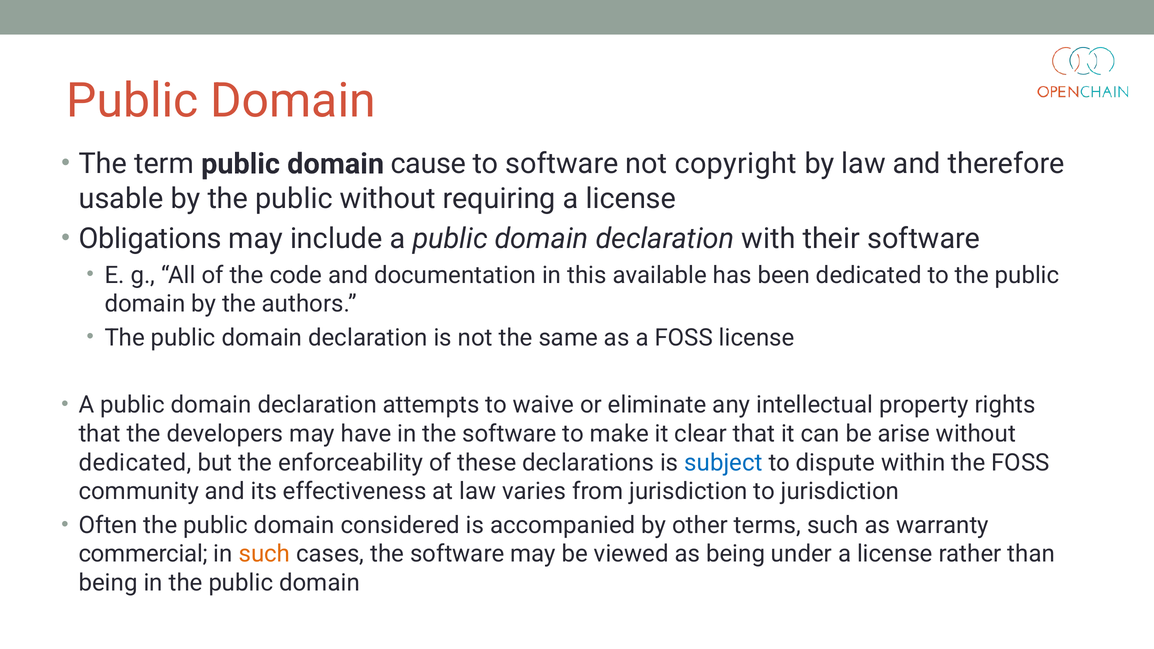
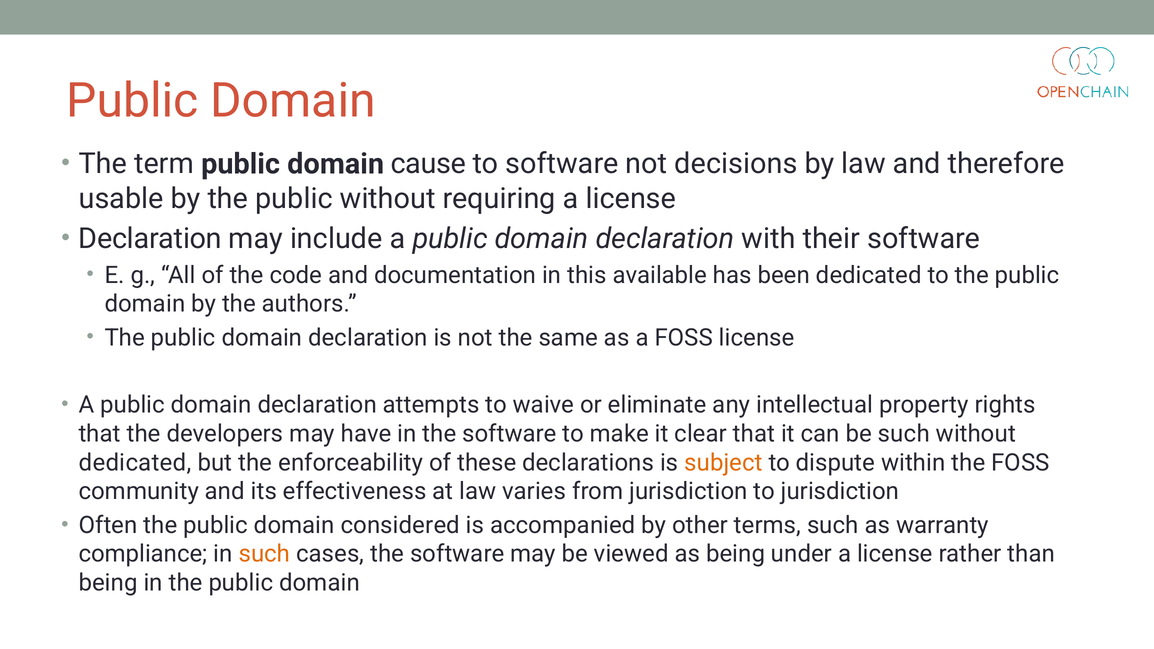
copyright: copyright -> decisions
Obligations at (150, 239): Obligations -> Declaration
be arise: arise -> such
subject colour: blue -> orange
commercial: commercial -> compliance
